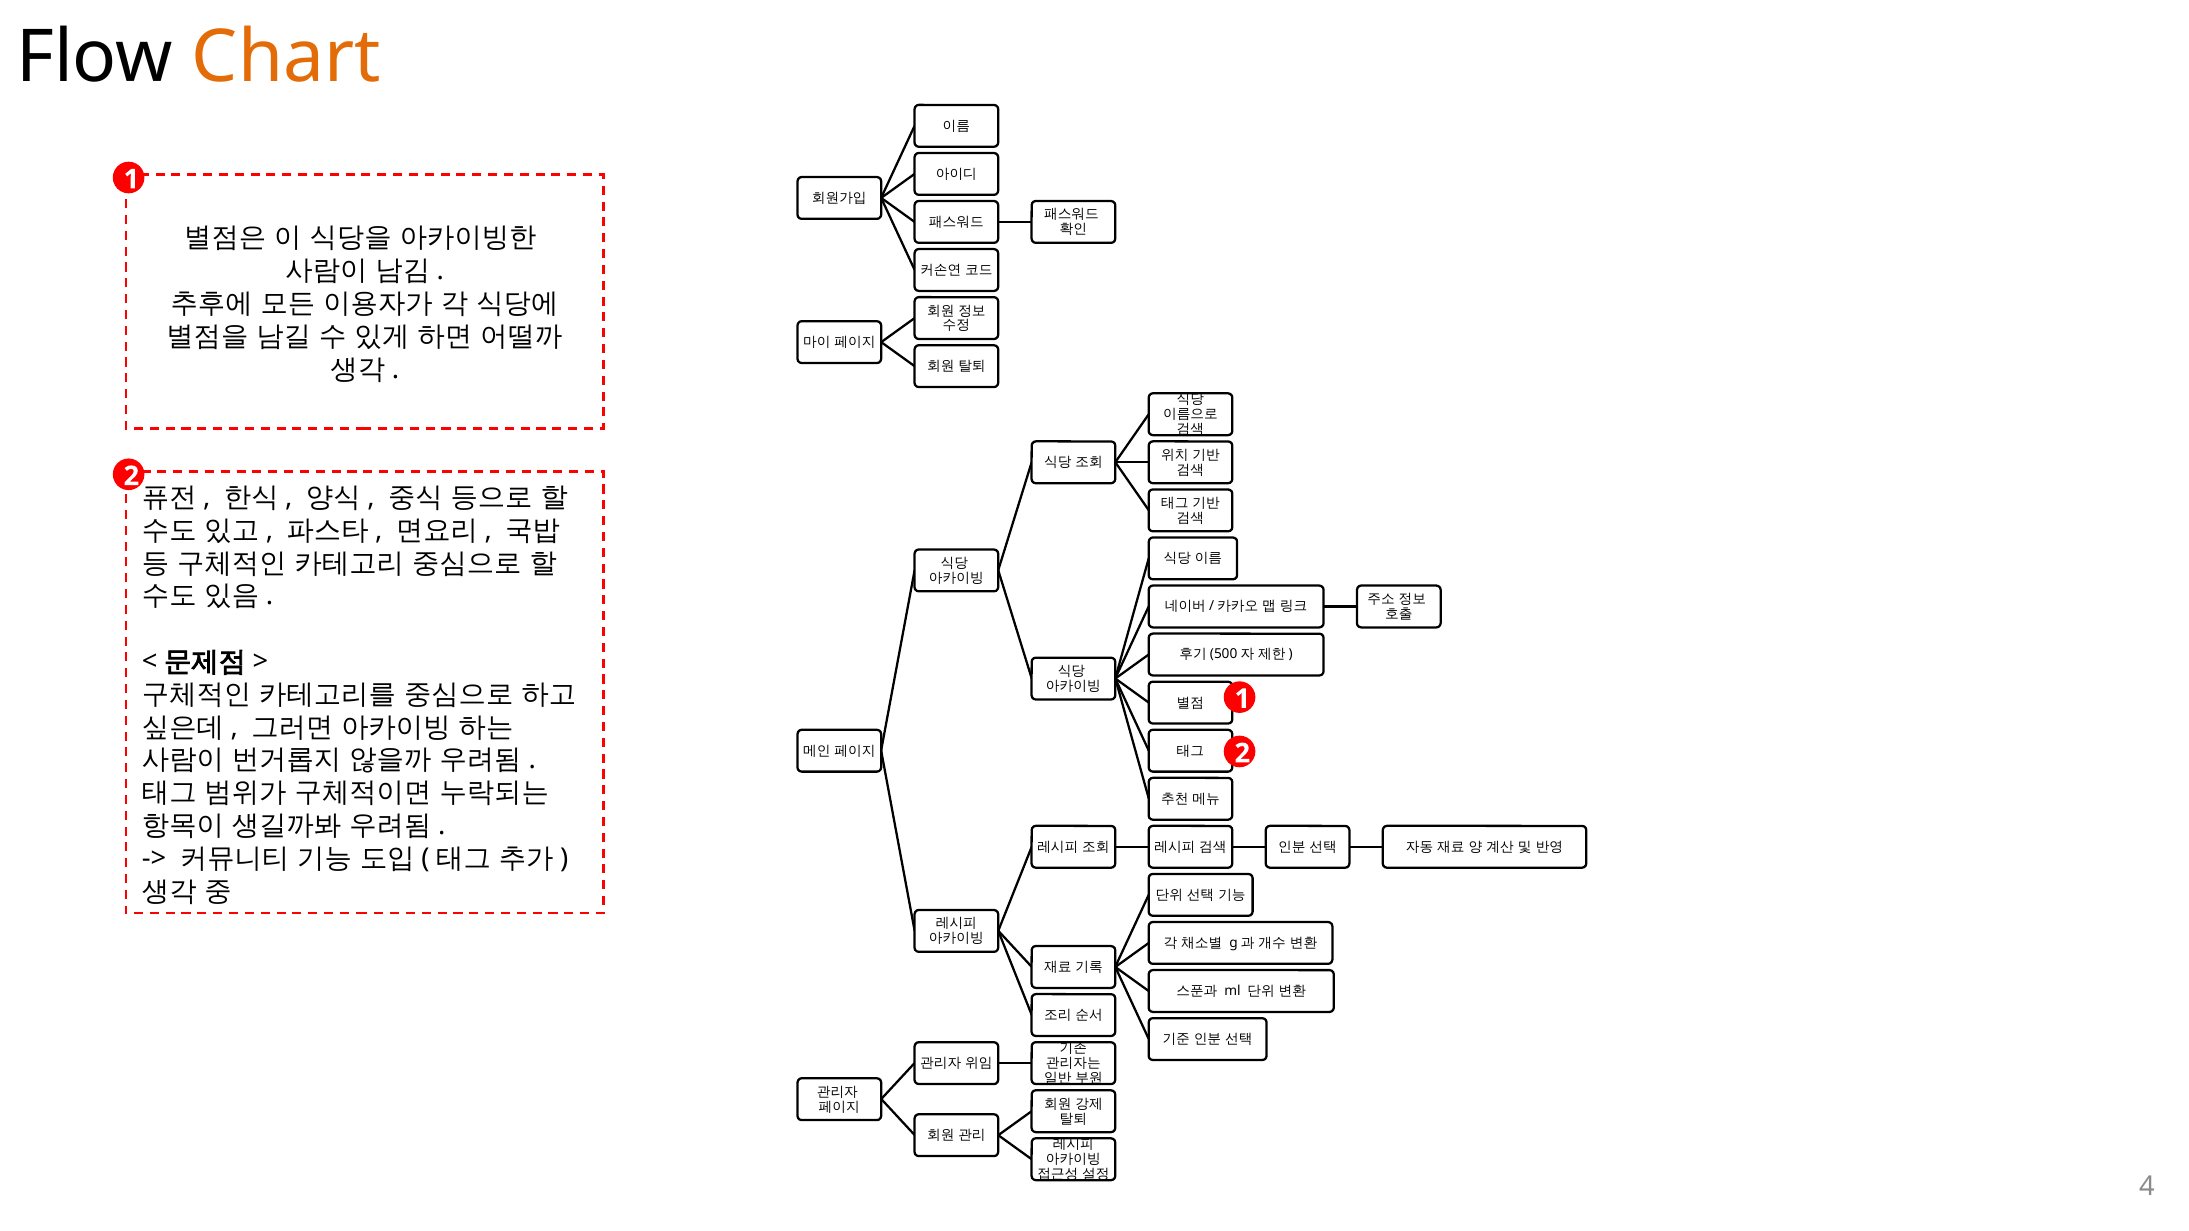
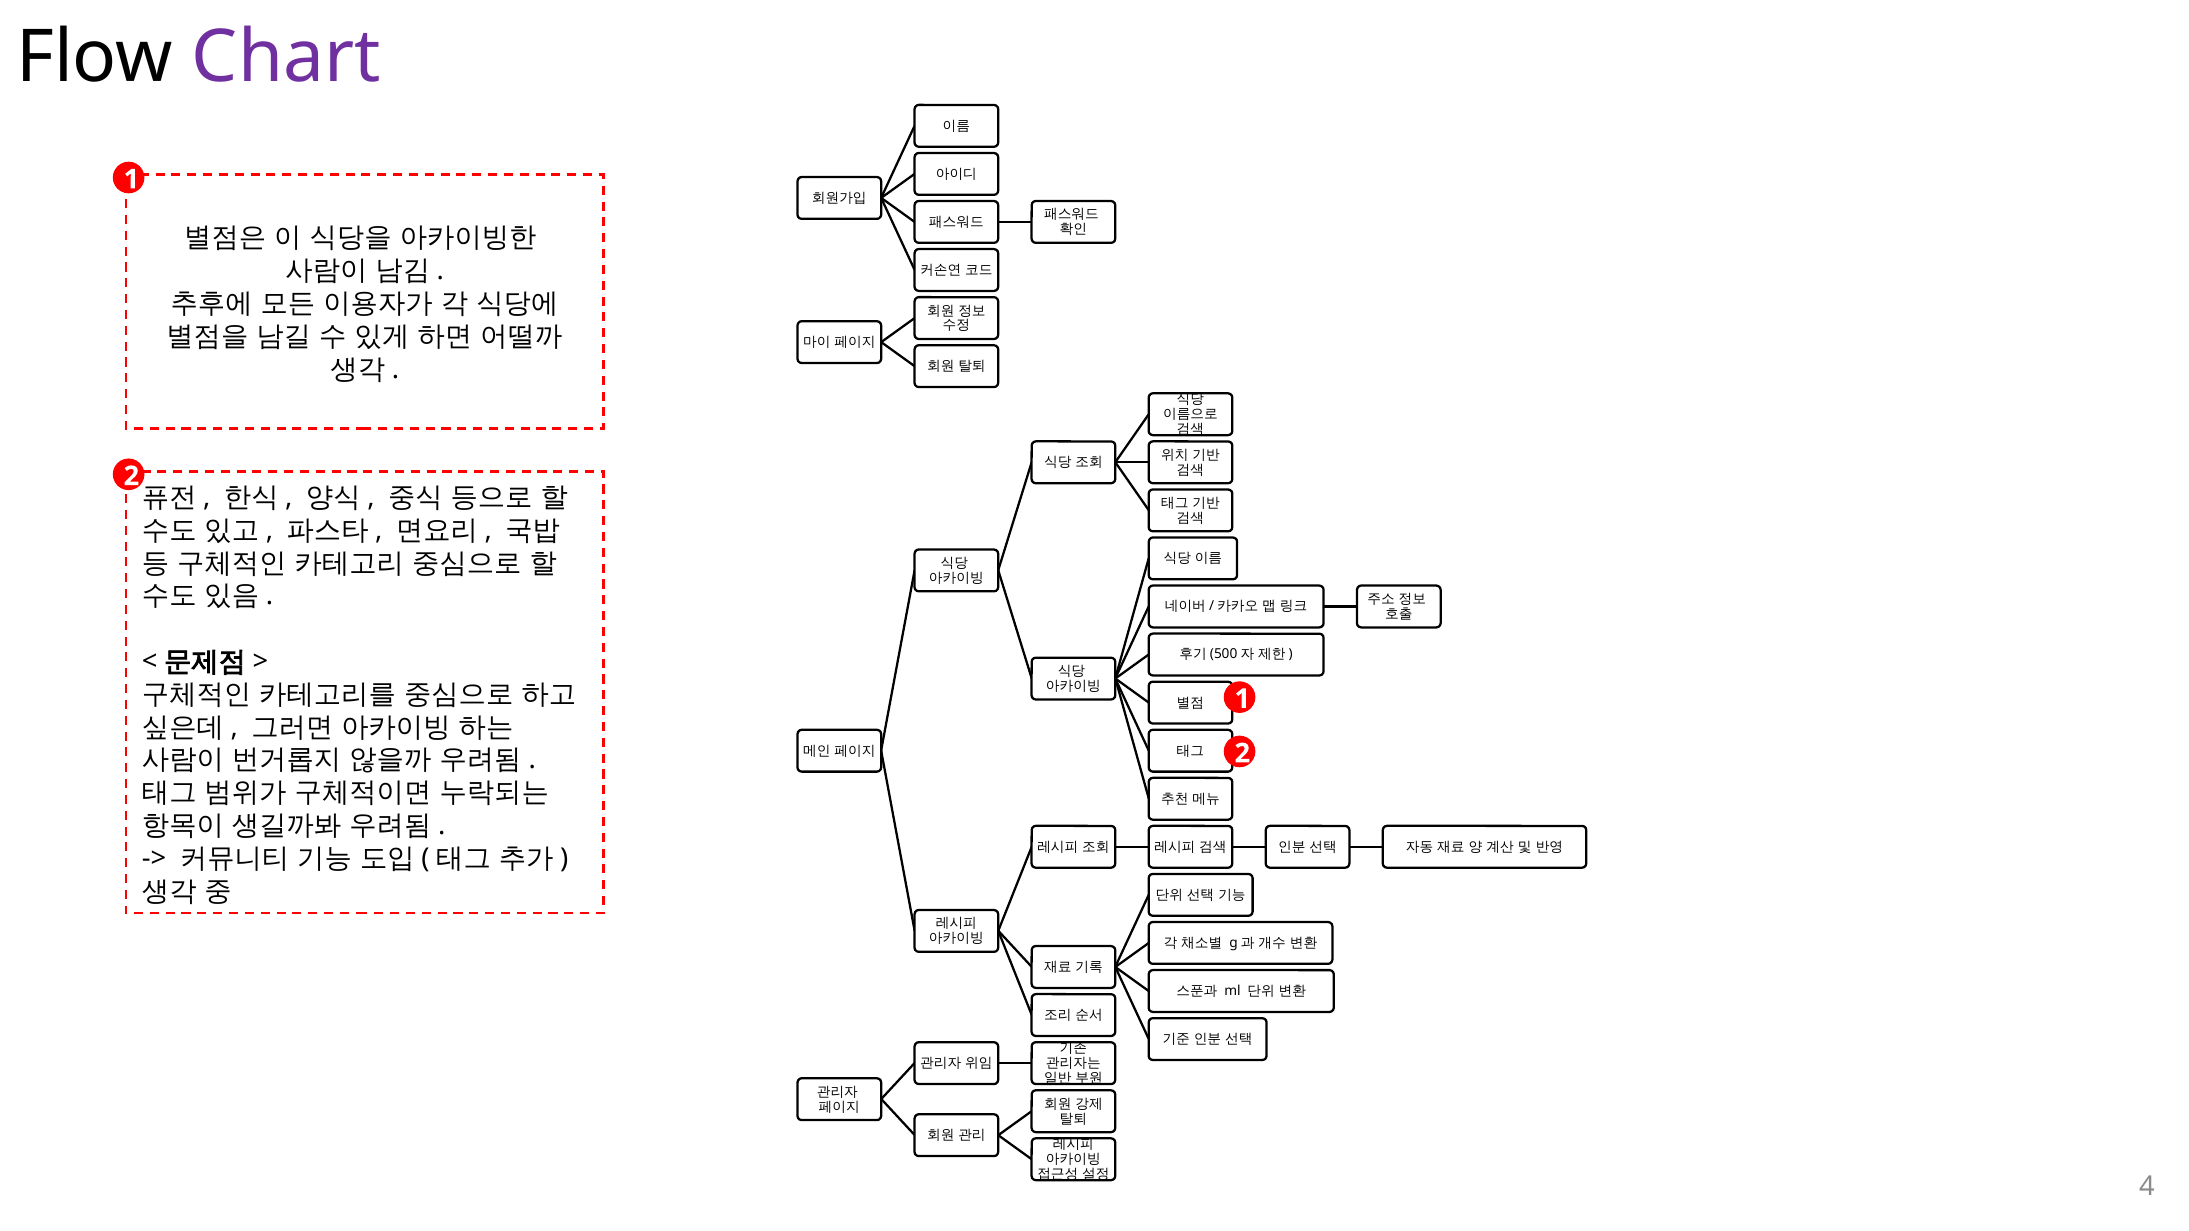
Chart colour: orange -> purple
